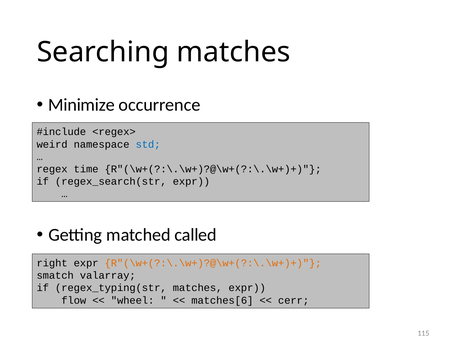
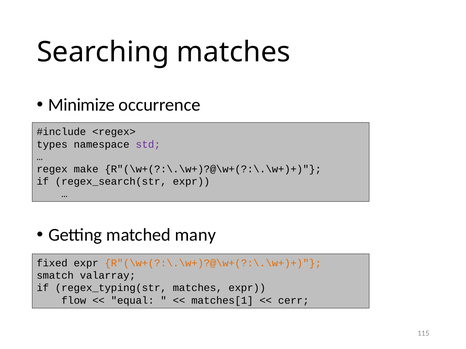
weird: weird -> types
std colour: blue -> purple
time: time -> make
called: called -> many
right: right -> fixed
wheel: wheel -> equal
matches[6: matches[6 -> matches[1
